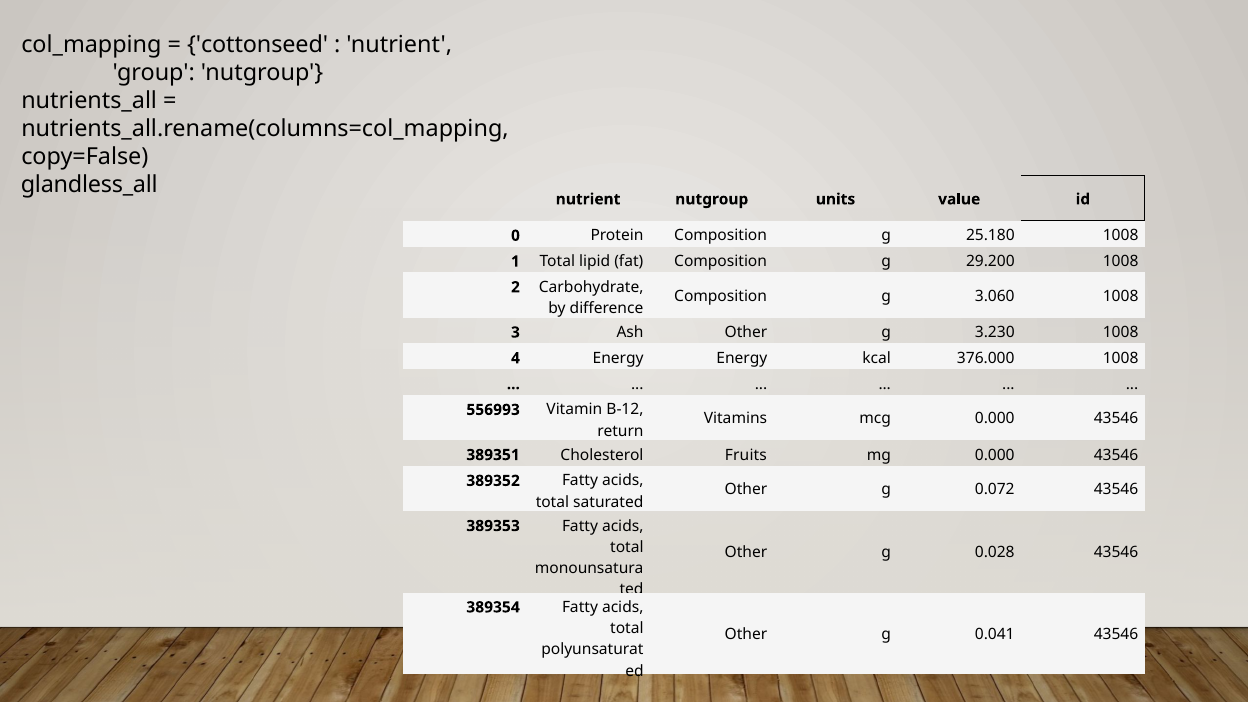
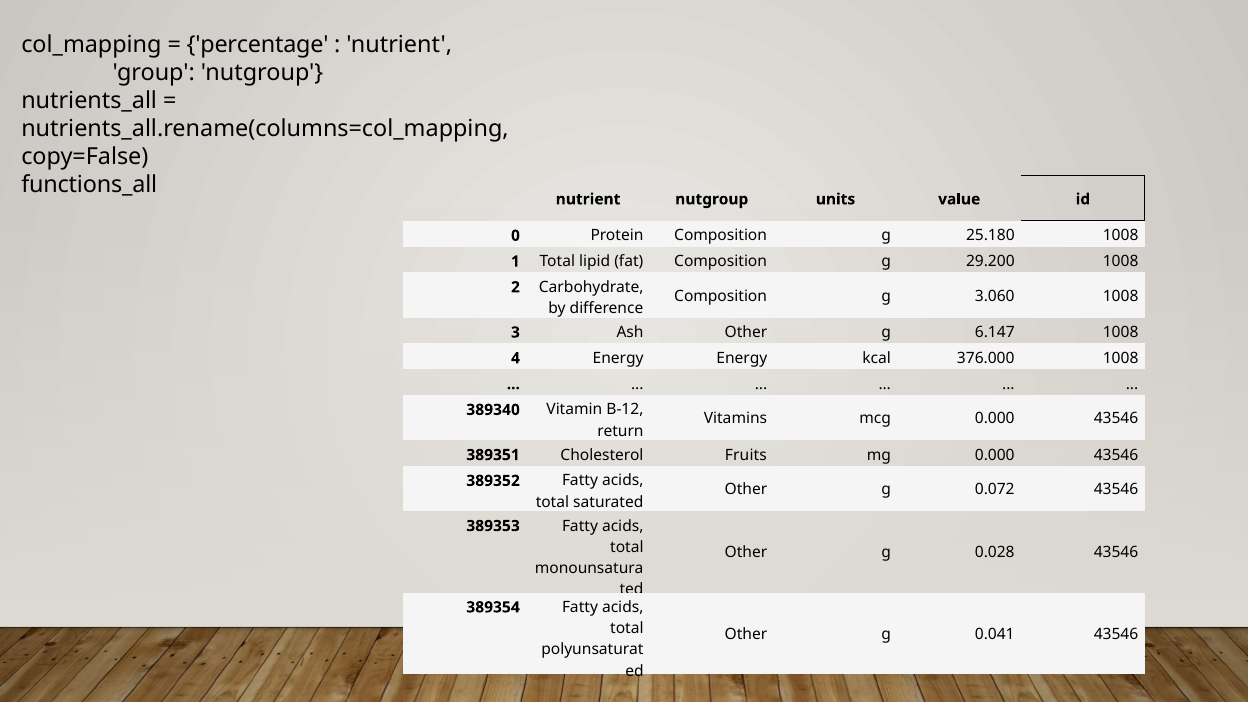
cottonseed: cottonseed -> percentage
glandless_all: glandless_all -> functions_all
3.230: 3.230 -> 6.147
556993: 556993 -> 389340
